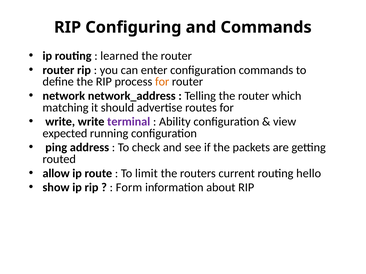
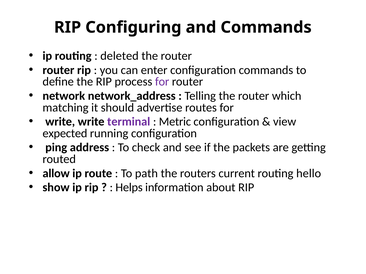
learned: learned -> deleted
for at (162, 82) colour: orange -> purple
Ability: Ability -> Metric
limit: limit -> path
Form: Form -> Helps
